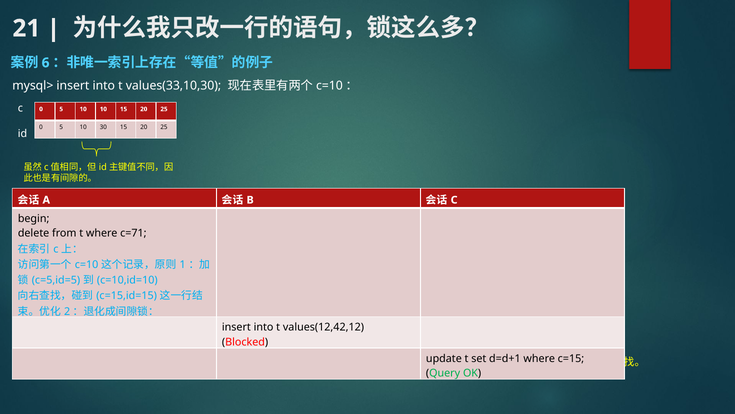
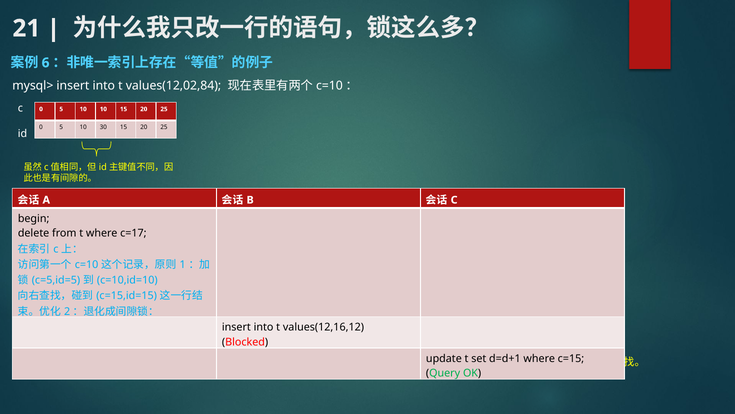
values(33,10,30: values(33,10,30 -> values(12,02,84
c=71: c=71 -> c=17
values(12,42,12: values(12,42,12 -> values(12,16,12
